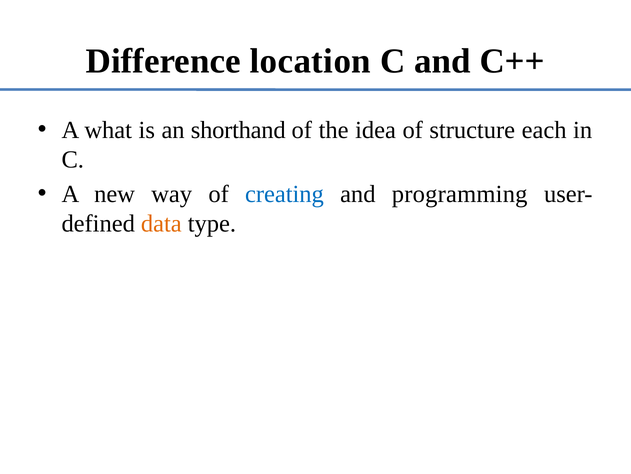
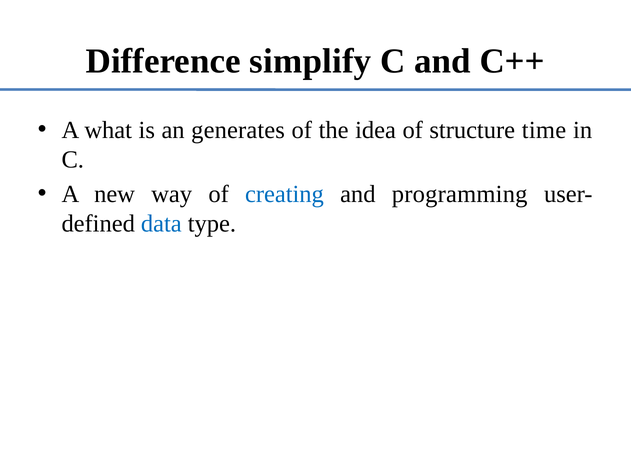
location: location -> simplify
shorthand: shorthand -> generates
each: each -> time
data colour: orange -> blue
